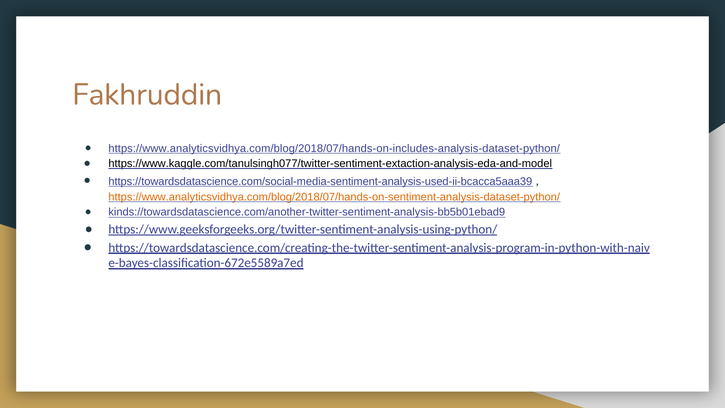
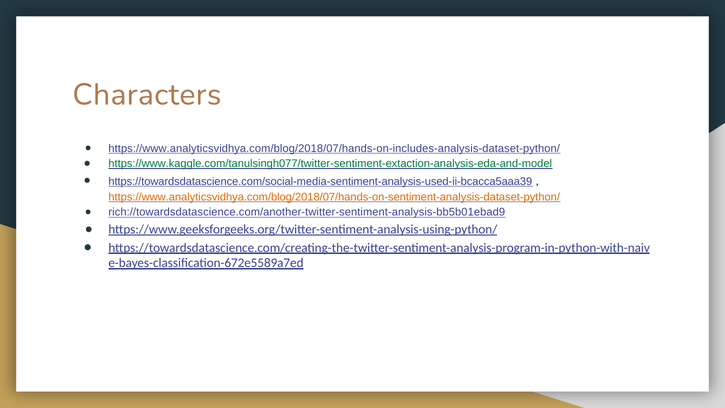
Fakhruddin: Fakhruddin -> Characters
https://www.kaggle.com/tanulsingh077/twitter-sentiment-extaction-analysis-eda-and-model colour: black -> green
kinds://towardsdatascience.com/another-twitter-sentiment-analysis-bb5b01ebad9: kinds://towardsdatascience.com/another-twitter-sentiment-analysis-bb5b01ebad9 -> rich://towardsdatascience.com/another-twitter-sentiment-analysis-bb5b01ebad9
